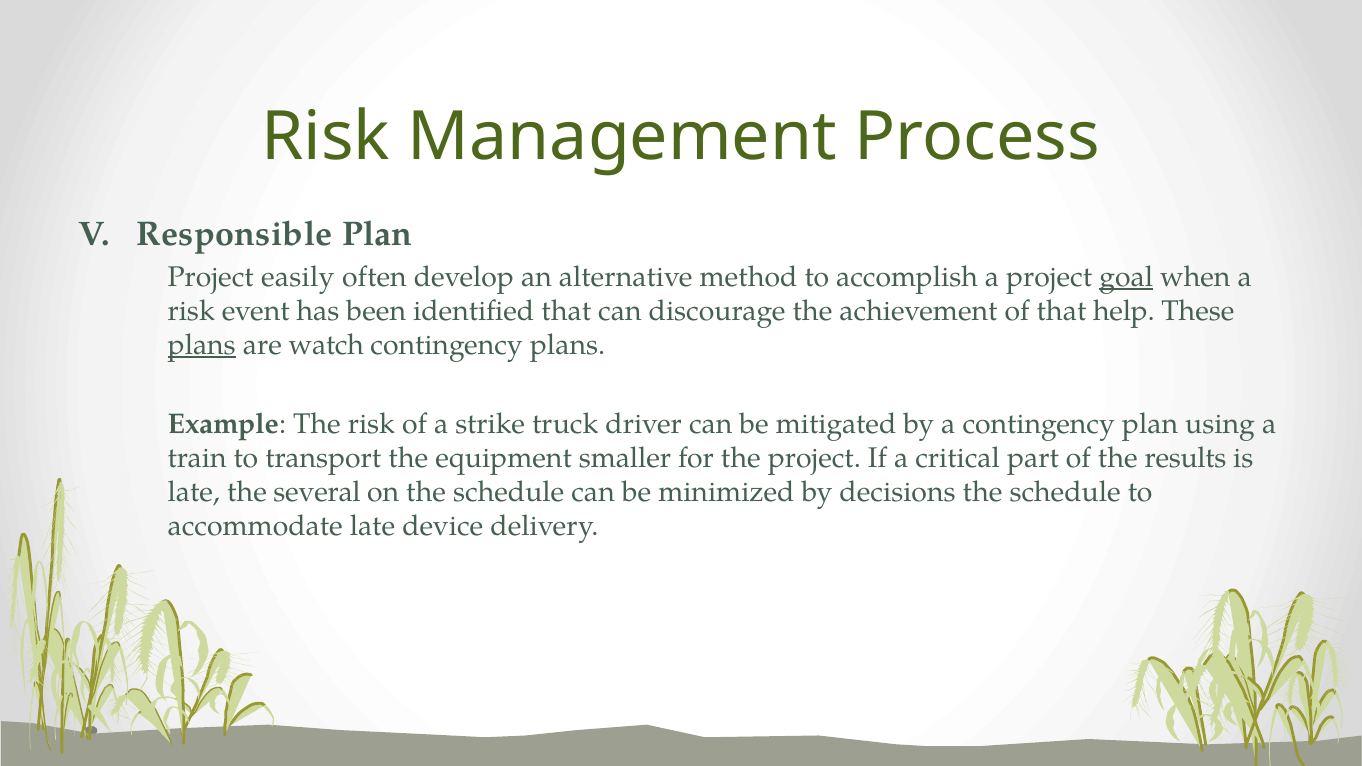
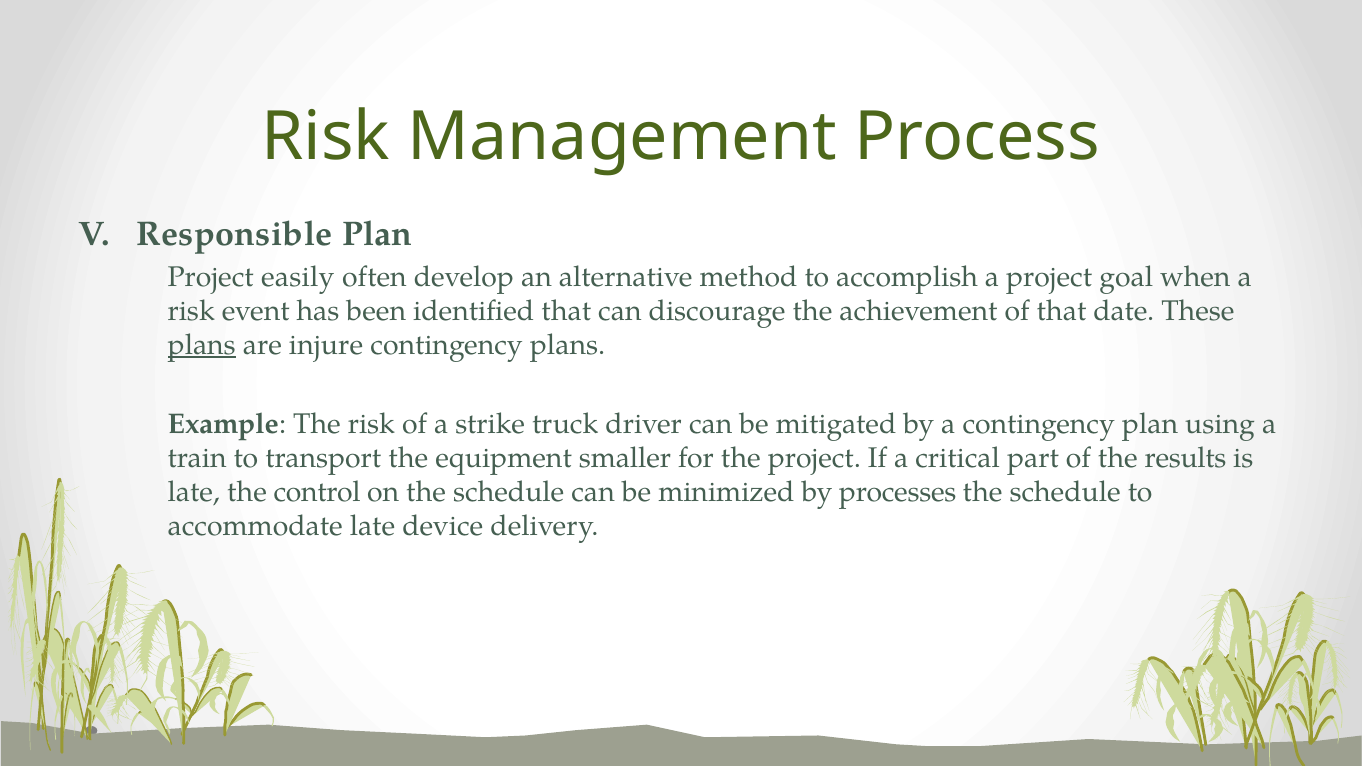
goal underline: present -> none
help: help -> date
watch: watch -> injure
several: several -> control
decisions: decisions -> processes
